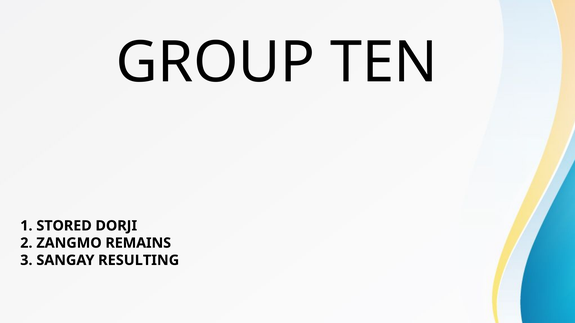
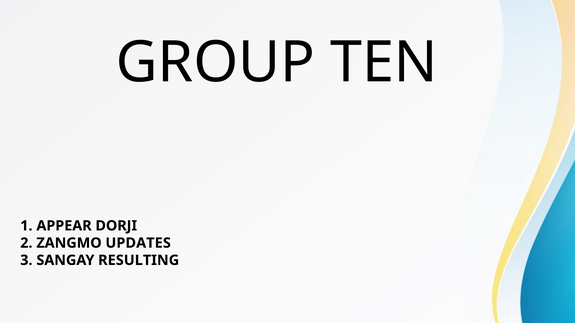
STORED: STORED -> APPEAR
REMAINS: REMAINS -> UPDATES
